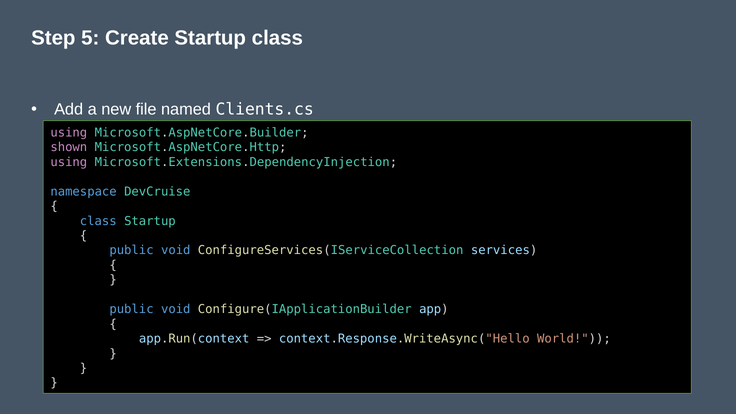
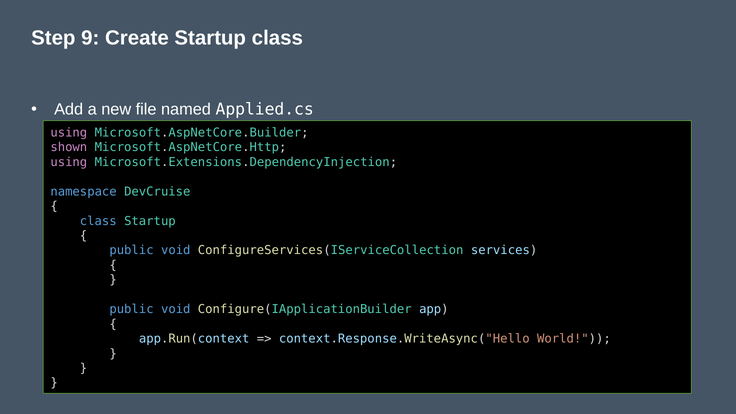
5: 5 -> 9
Clients.cs: Clients.cs -> Applied.cs
